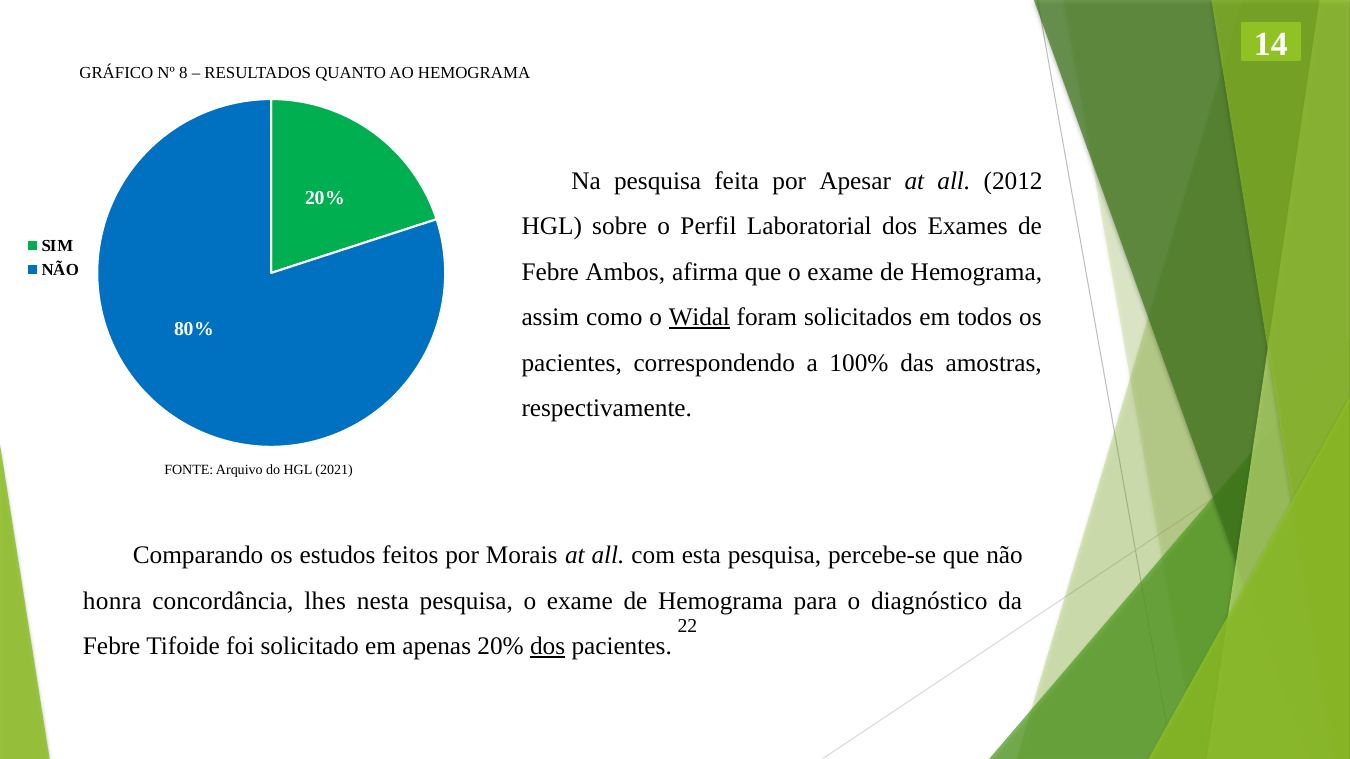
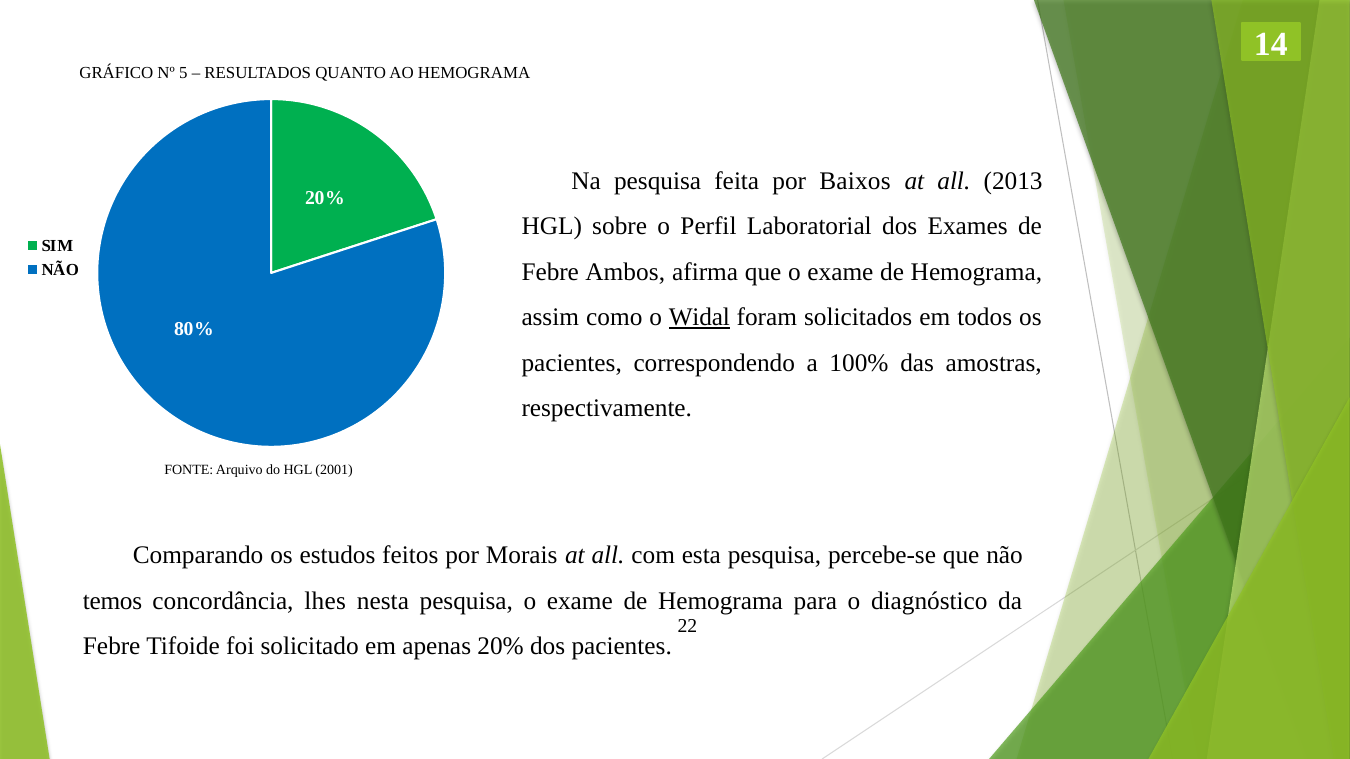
8: 8 -> 5
Apesar: Apesar -> Baixos
2012: 2012 -> 2013
2021: 2021 -> 2001
honra: honra -> temos
dos at (548, 647) underline: present -> none
